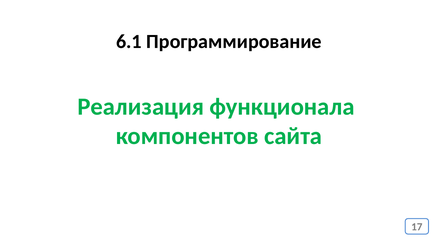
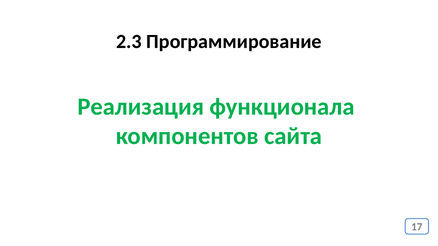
6.1: 6.1 -> 2.3
